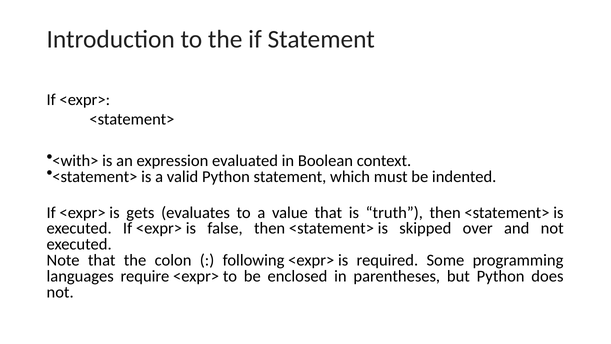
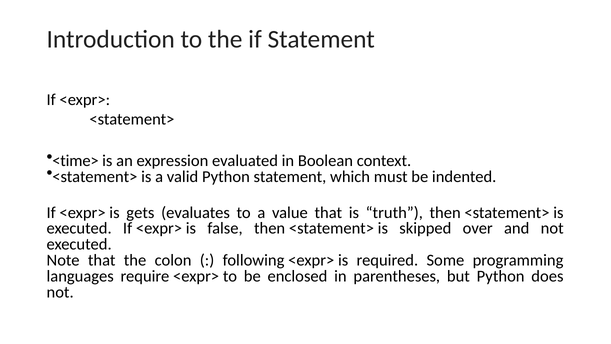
<with>: <with> -> <time>
